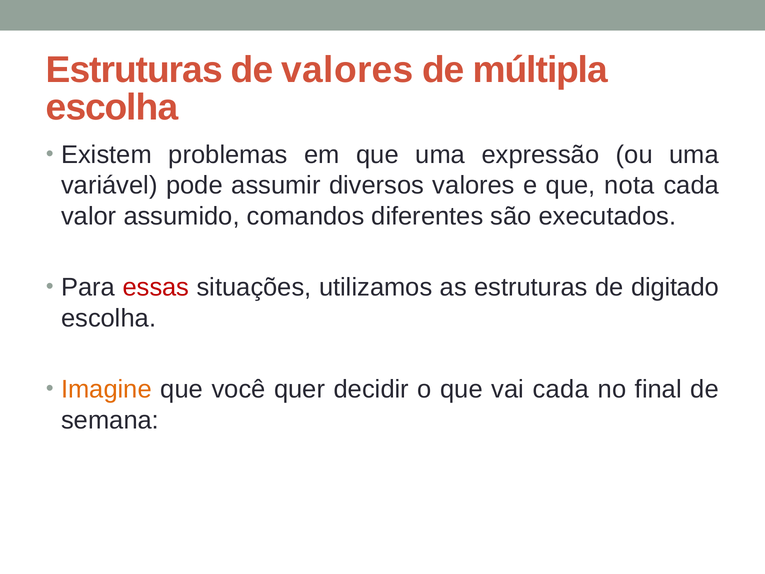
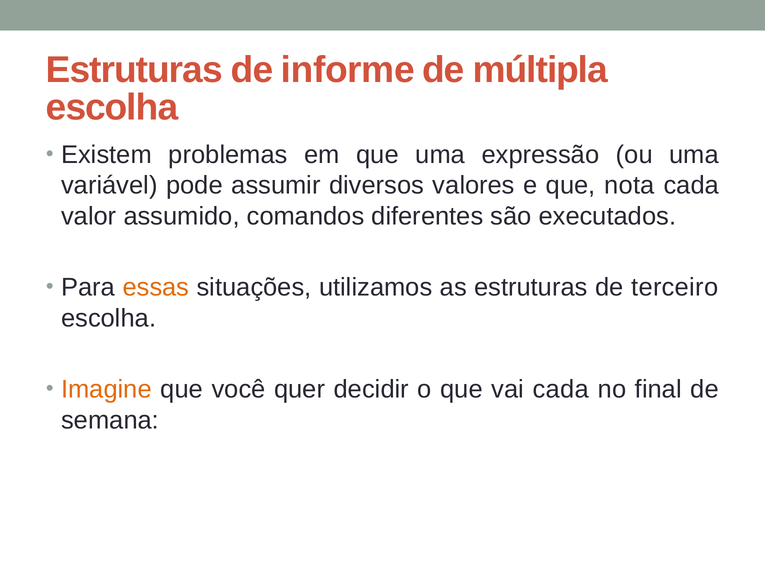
de valores: valores -> informe
essas colour: red -> orange
digitado: digitado -> terceiro
